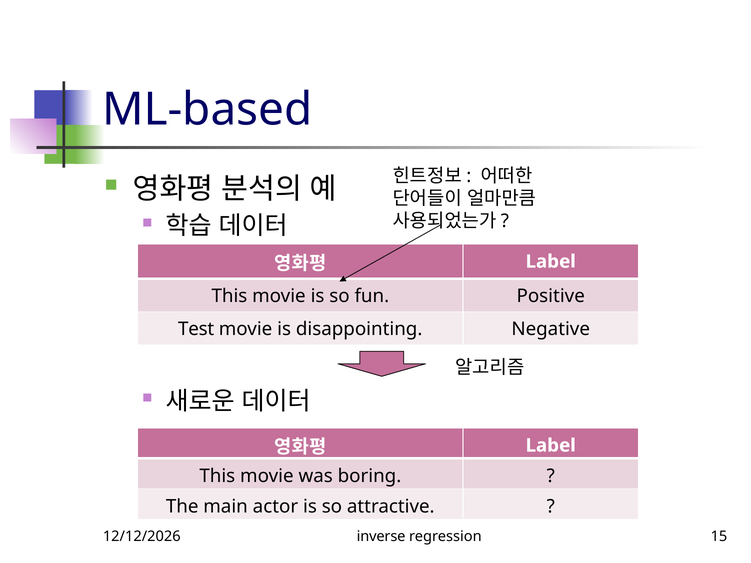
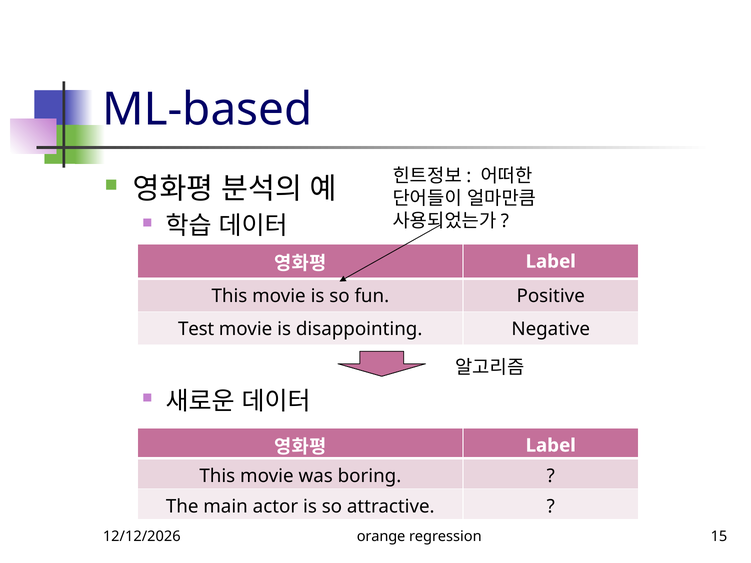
inverse: inverse -> orange
